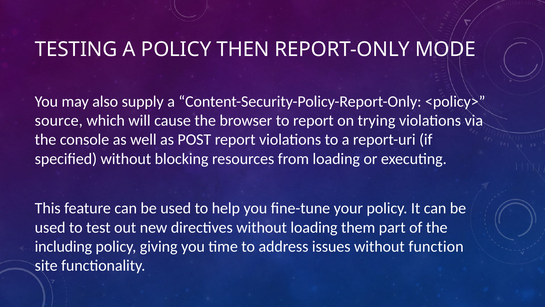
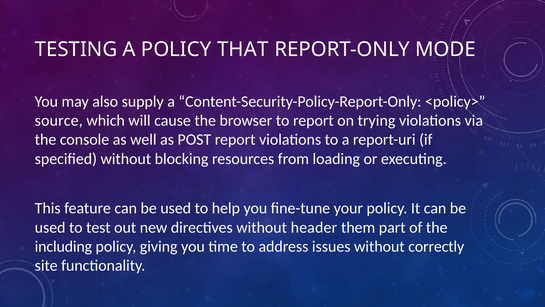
THEN: THEN -> THAT
without loading: loading -> header
function: function -> correctly
